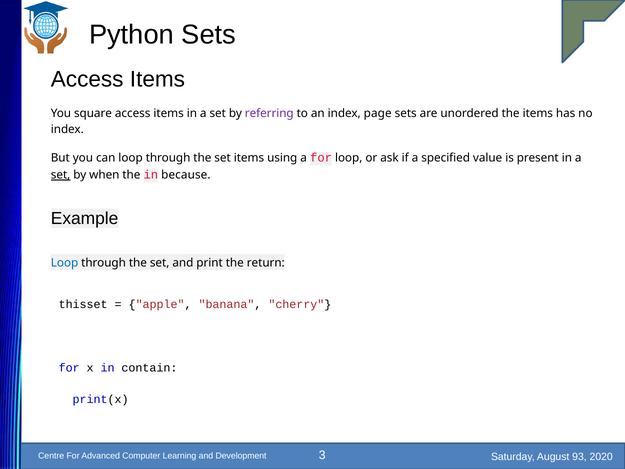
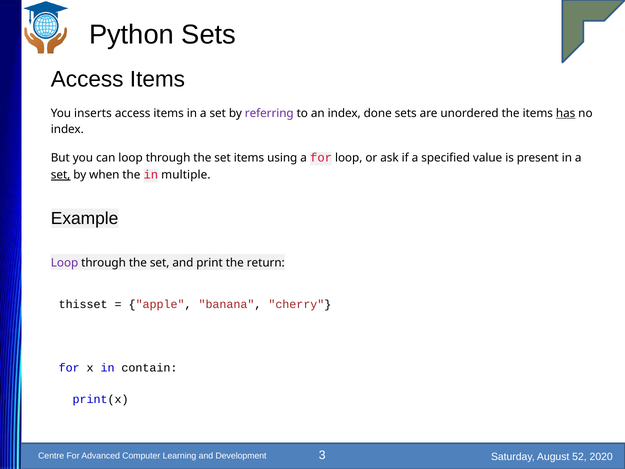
square: square -> inserts
page: page -> done
has underline: none -> present
because: because -> multiple
Loop at (65, 263) colour: blue -> purple
93: 93 -> 52
